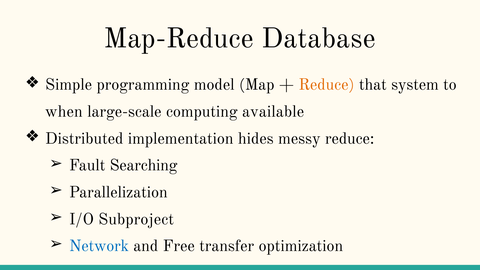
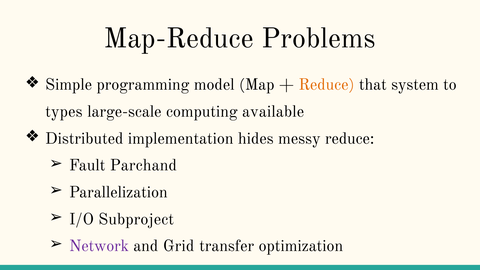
Database: Database -> Problems
when: when -> types
Searching: Searching -> Parchand
Network colour: blue -> purple
Free: Free -> Grid
